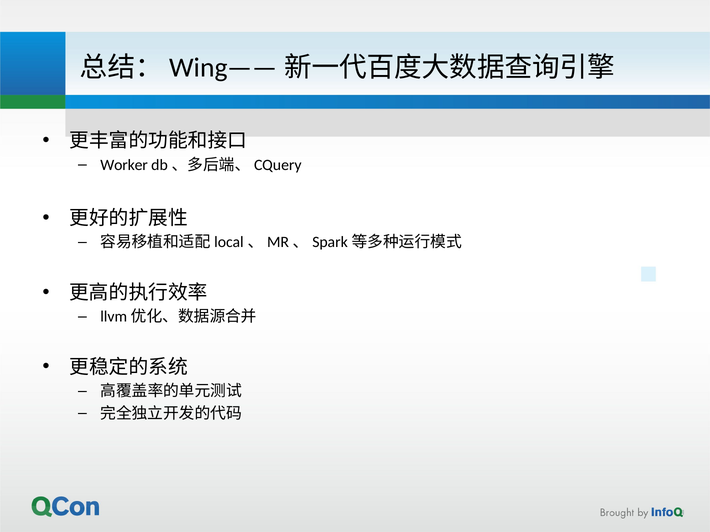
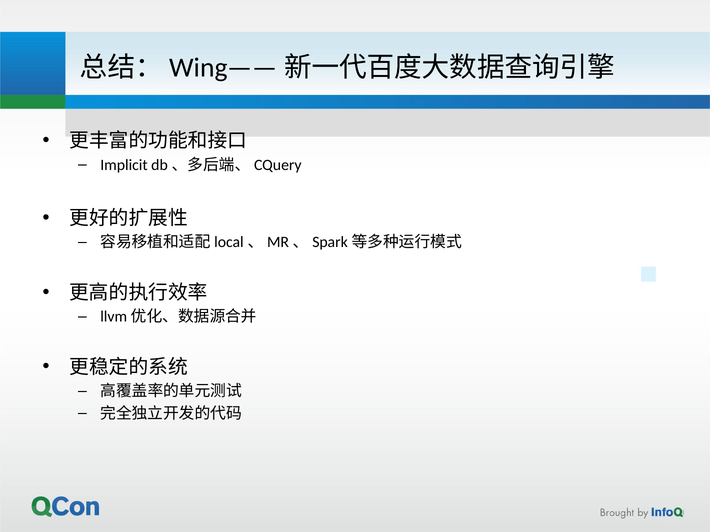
Worker: Worker -> Implicit
